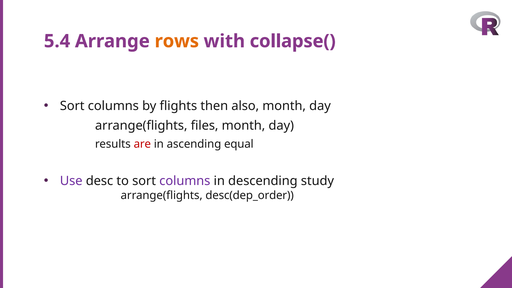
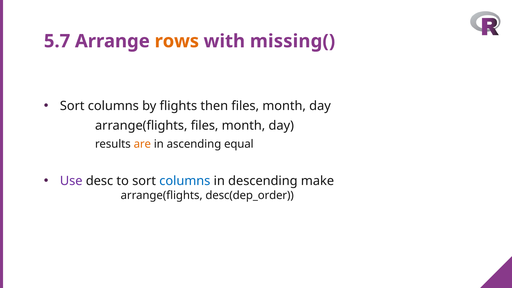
5.4: 5.4 -> 5.7
collapse(: collapse( -> missing(
then also: also -> files
are colour: red -> orange
columns at (185, 181) colour: purple -> blue
study: study -> make
